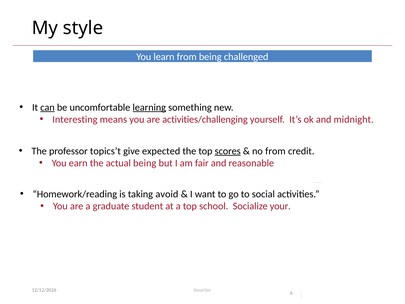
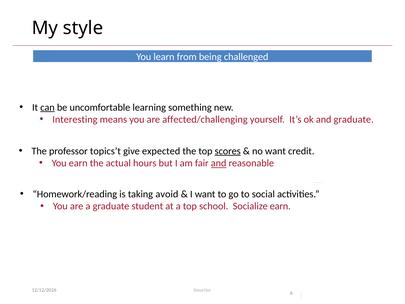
learning underline: present -> none
activities/challenging: activities/challenging -> affected/challenging
and midnight: midnight -> graduate
no from: from -> want
actual being: being -> hours
and at (219, 163) underline: none -> present
Socialize your: your -> earn
